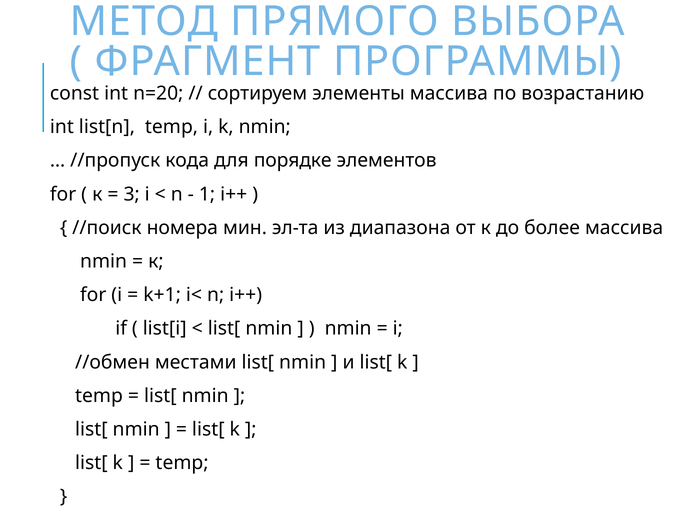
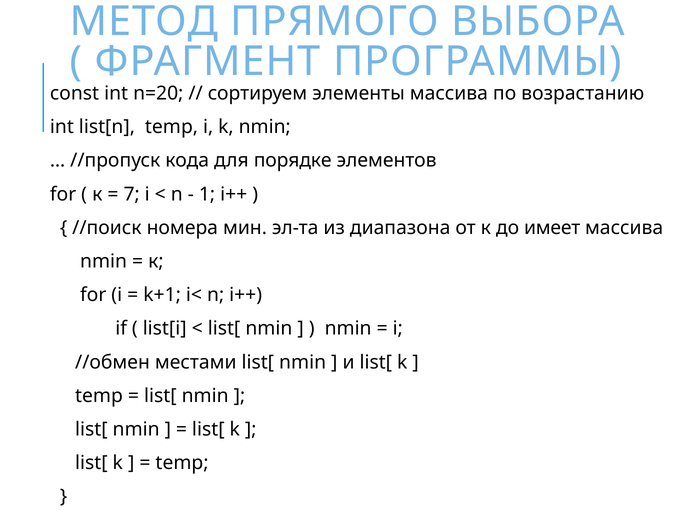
3: 3 -> 7
более: более -> имеет
